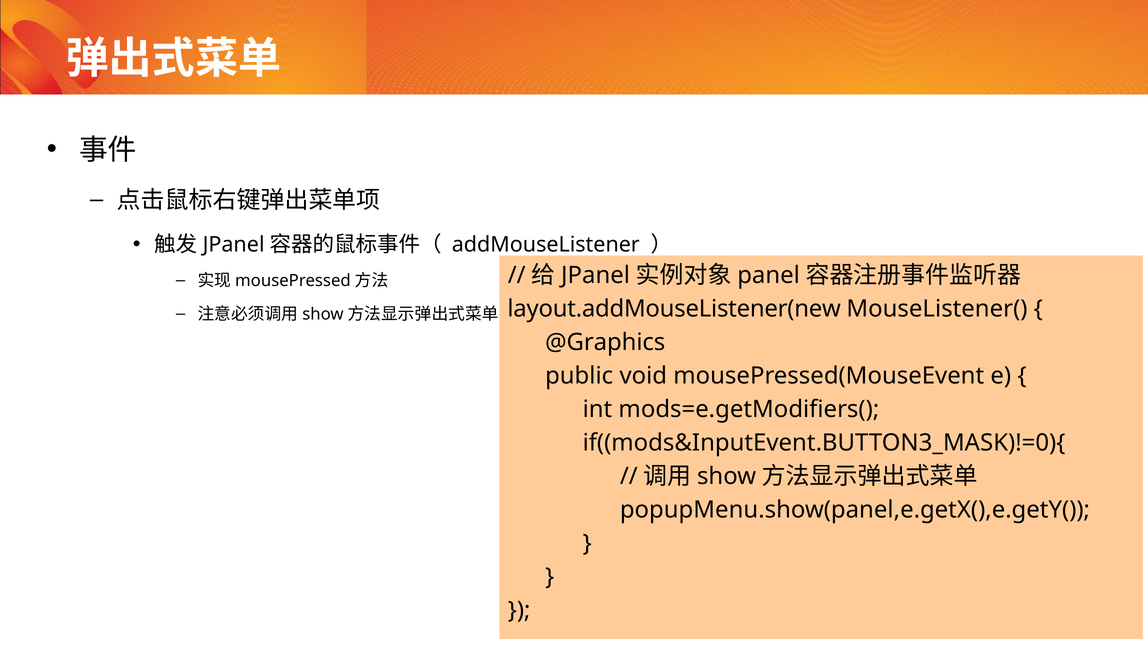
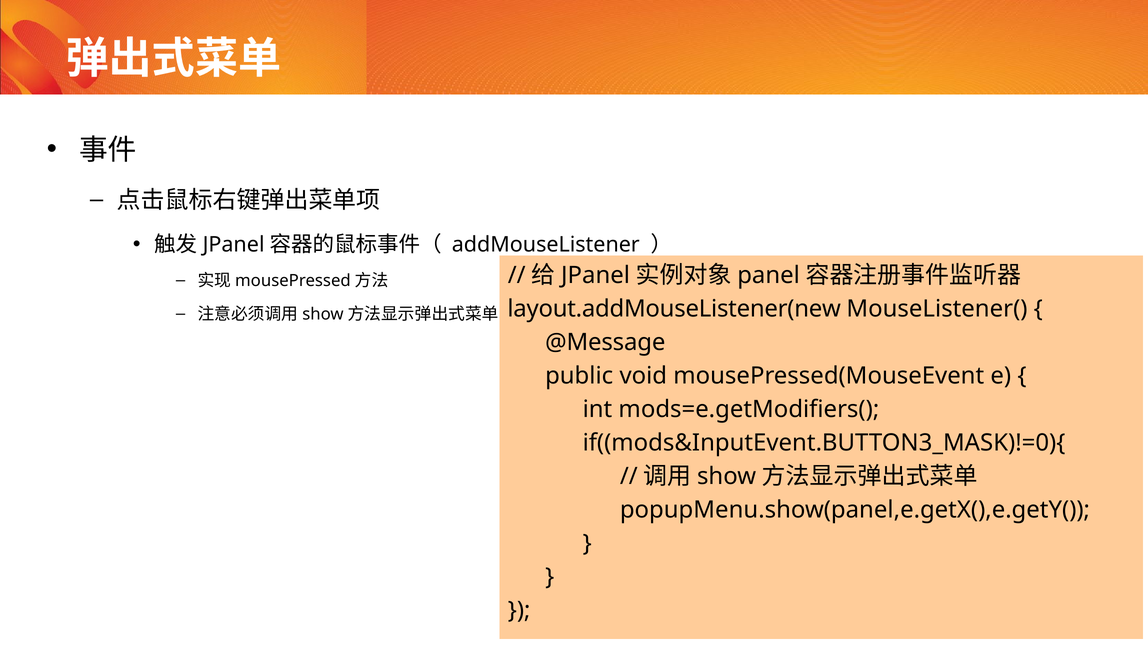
@Graphics: @Graphics -> @Message
